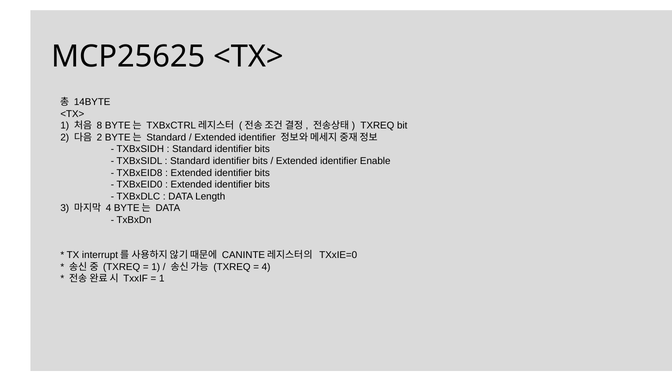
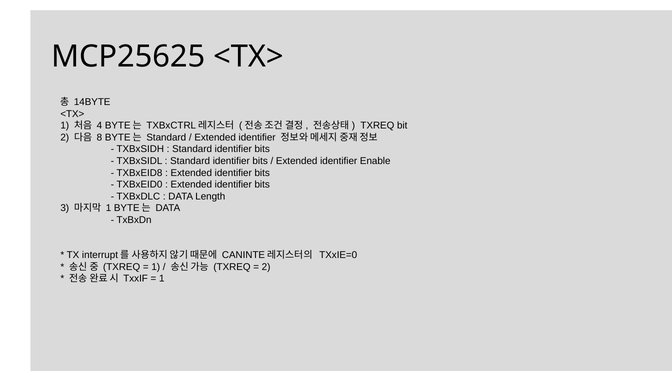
8: 8 -> 4
2 at (99, 137): 2 -> 8
4 at (109, 208): 4 -> 1
4 at (266, 267): 4 -> 2
